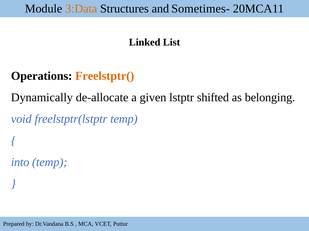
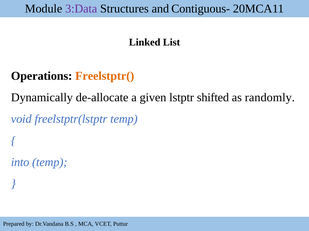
3:Data colour: orange -> purple
Sometimes-: Sometimes- -> Contiguous-
belonging: belonging -> randomly
